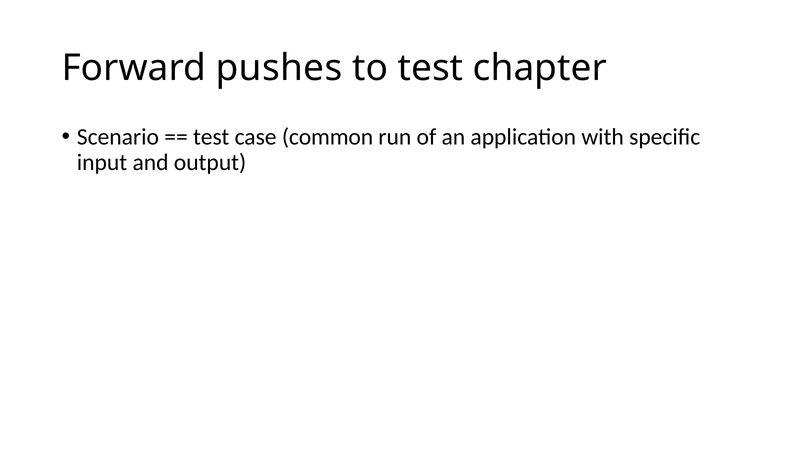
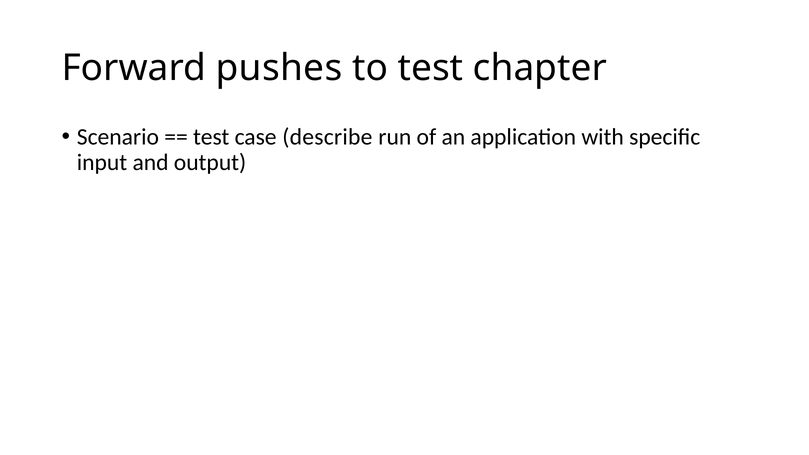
common: common -> describe
